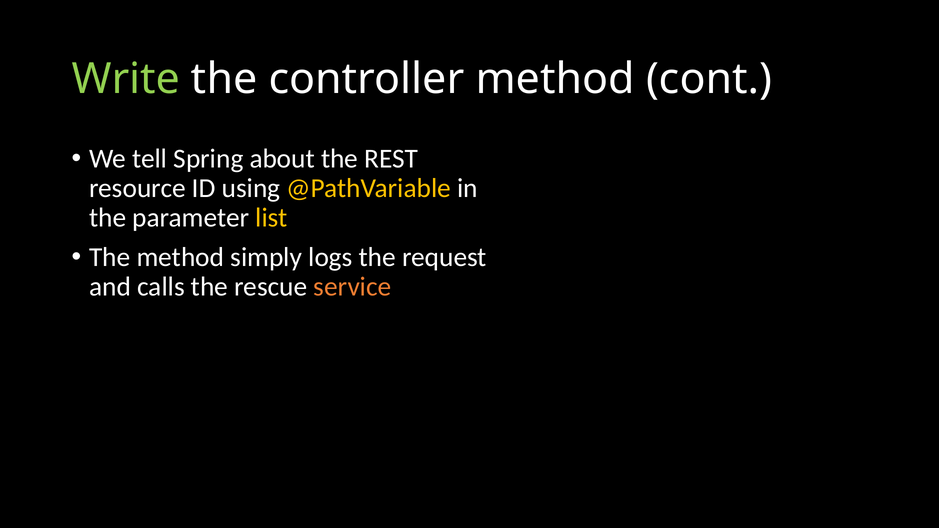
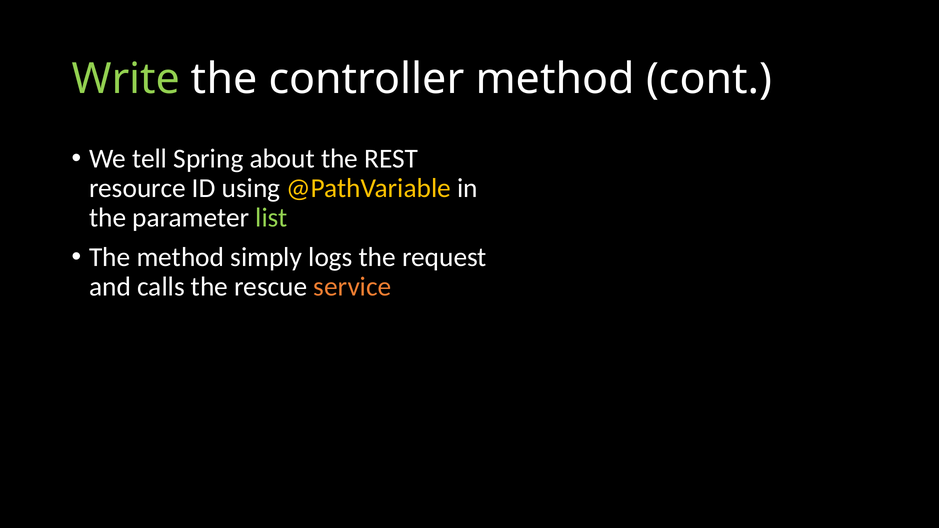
list colour: yellow -> light green
